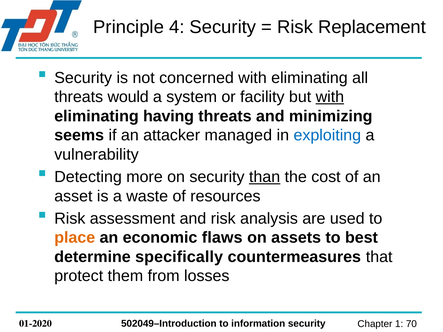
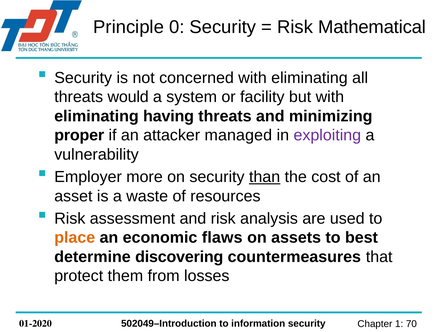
4: 4 -> 0
Replacement: Replacement -> Mathematical
with at (330, 97) underline: present -> none
seems: seems -> proper
exploiting colour: blue -> purple
Detecting: Detecting -> Employer
specifically: specifically -> discovering
